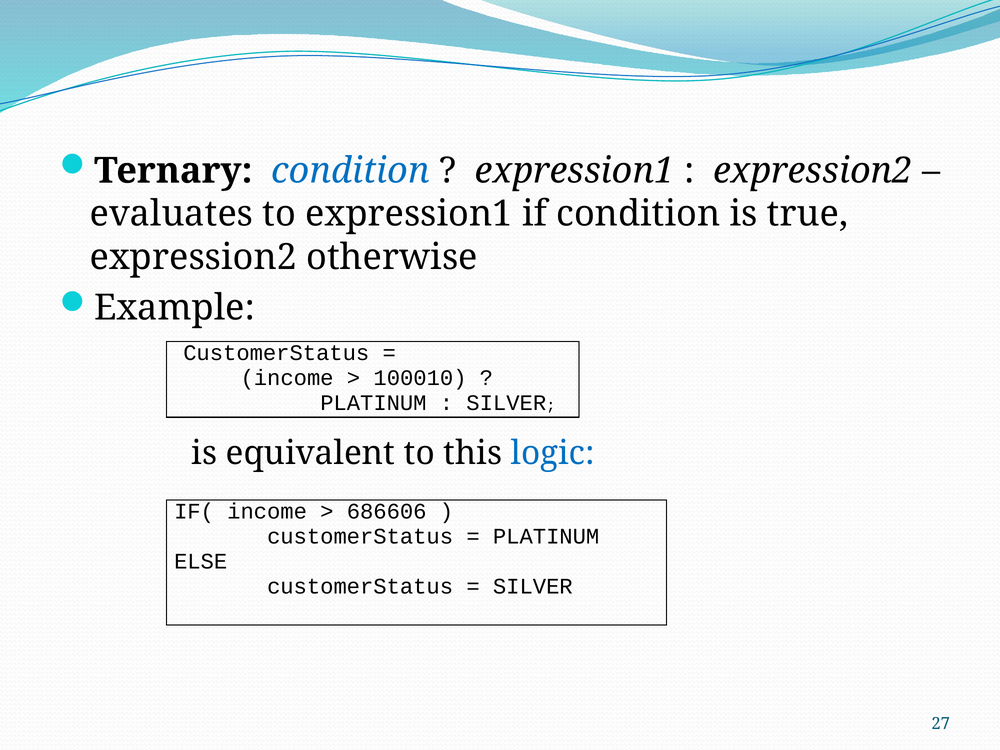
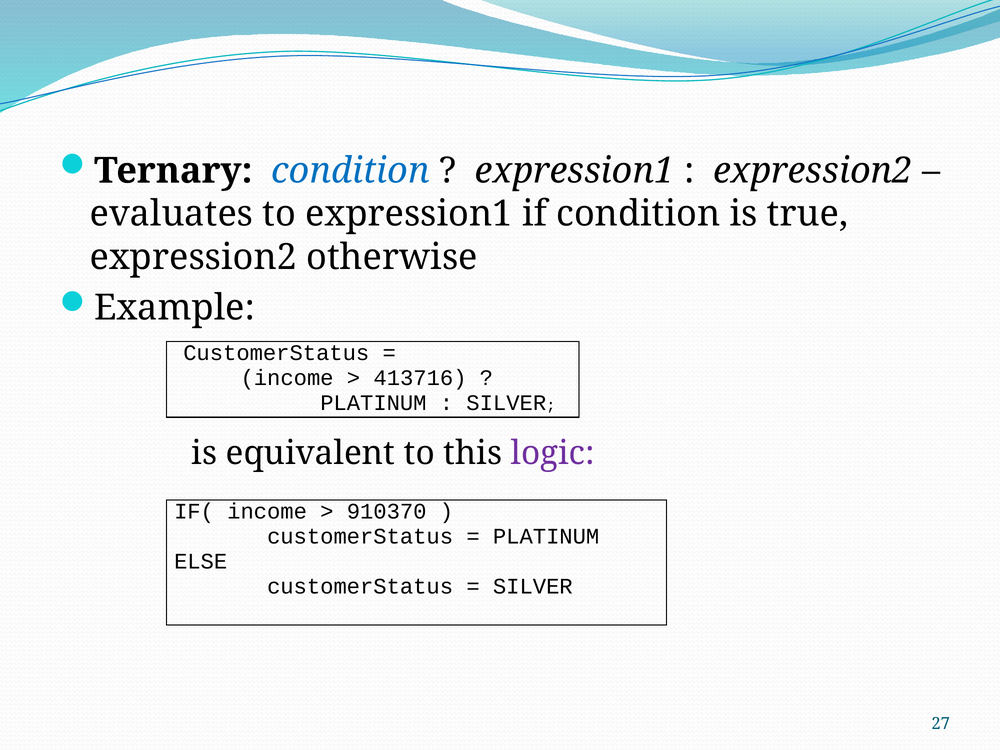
100010: 100010 -> 413716
logic colour: blue -> purple
686606: 686606 -> 910370
